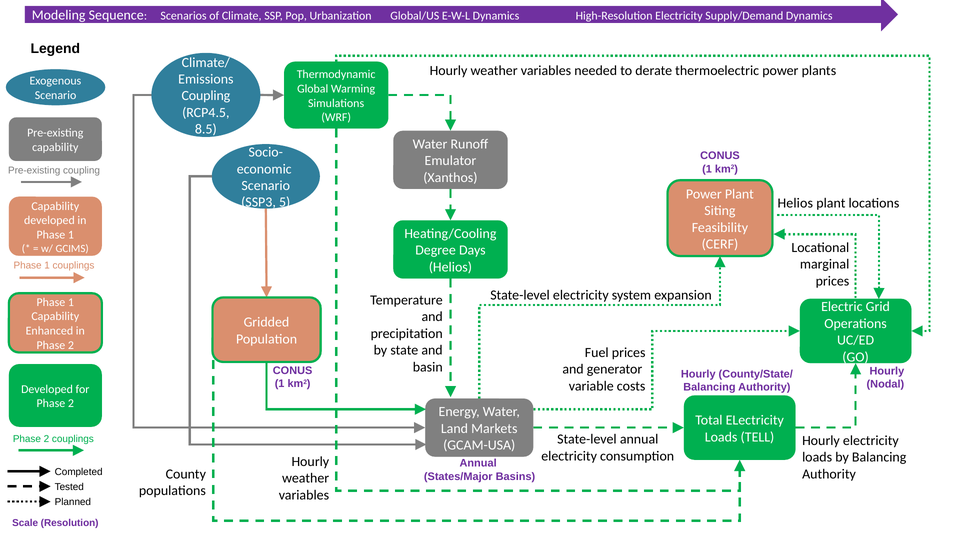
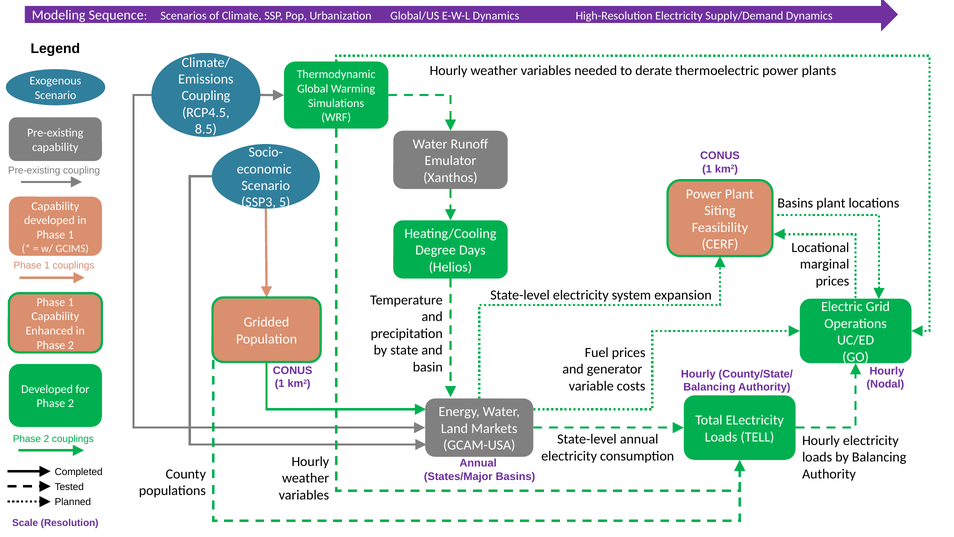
Helios at (795, 203): Helios -> Basins
